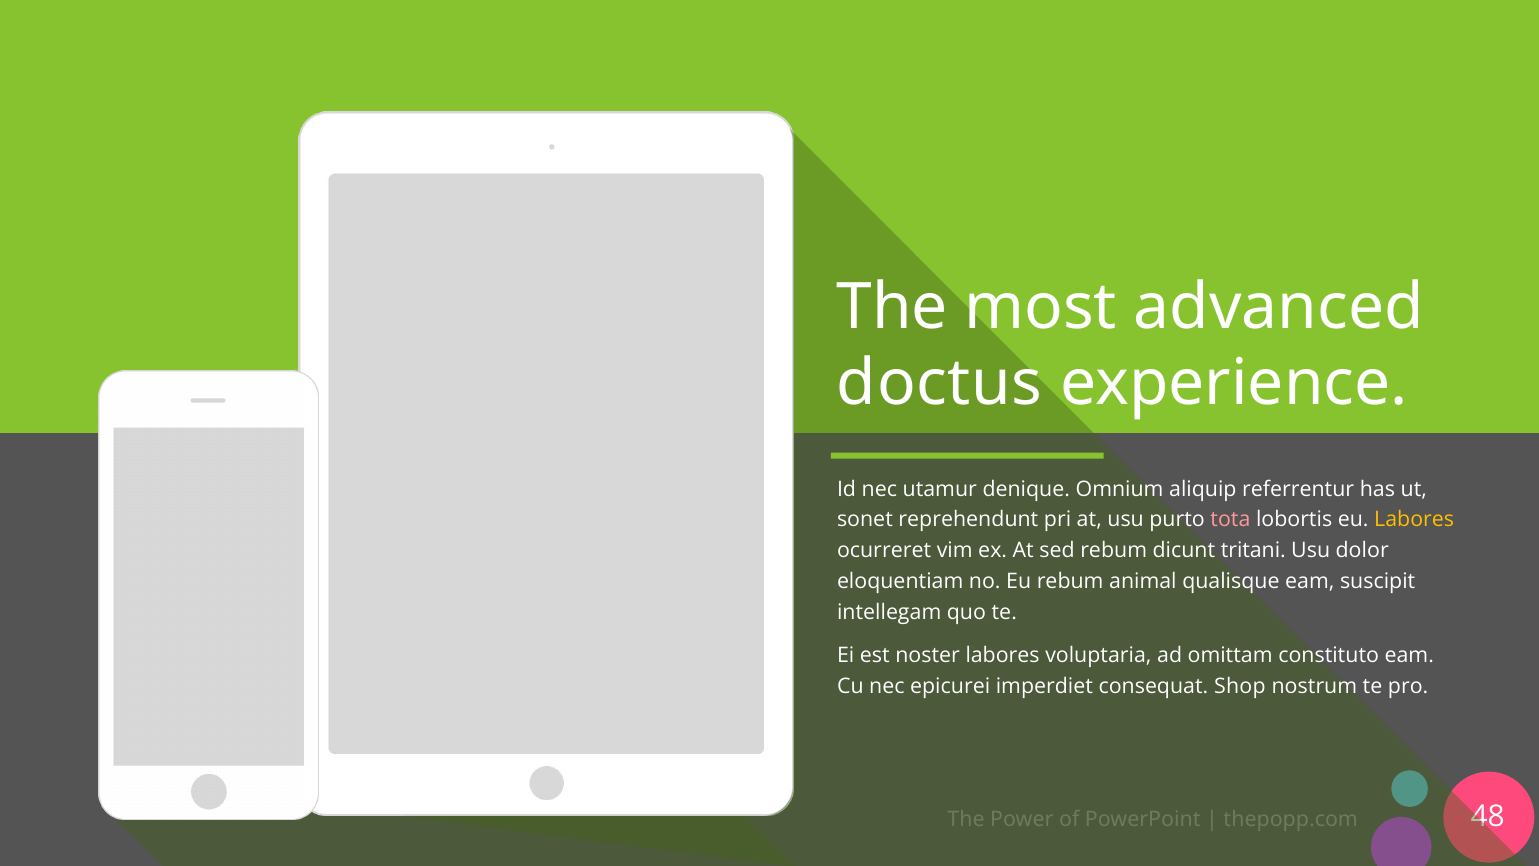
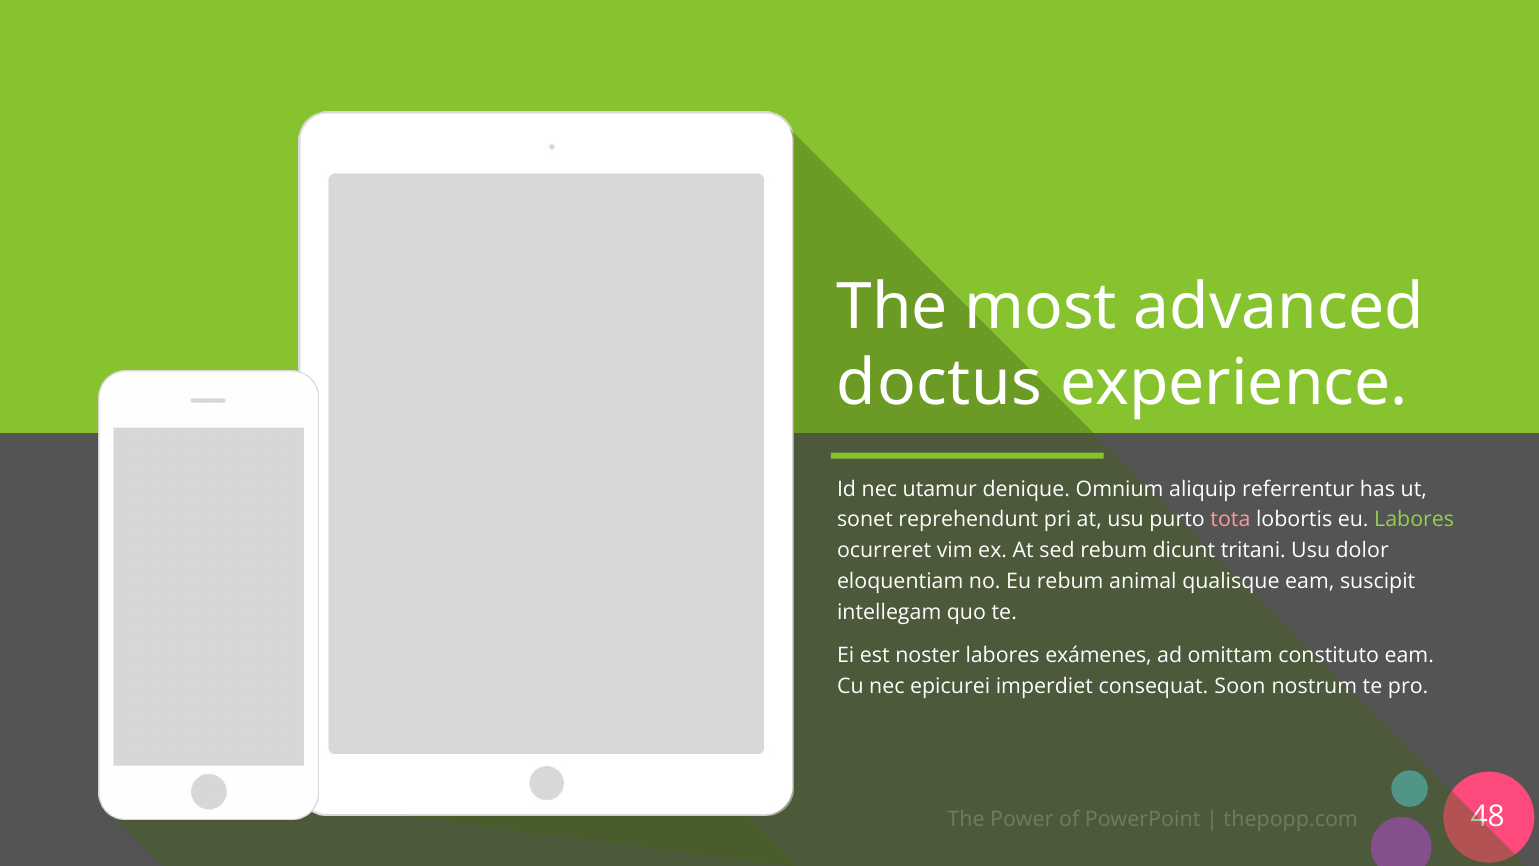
Labores at (1414, 520) colour: yellow -> light green
voluptaria: voluptaria -> exámenes
Shop: Shop -> Soon
